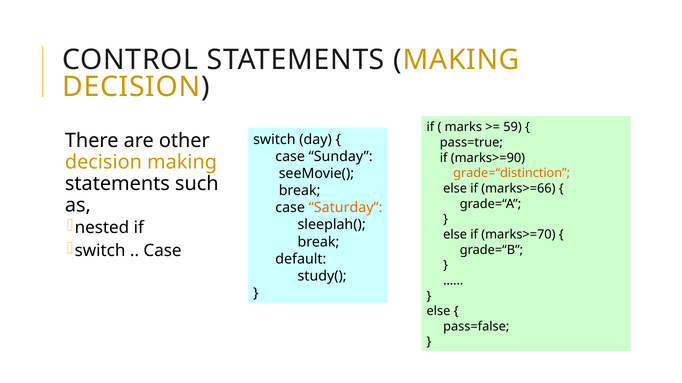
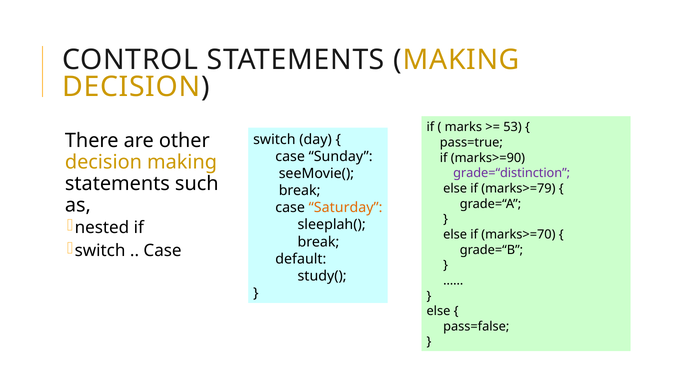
59: 59 -> 53
grade=“distinction colour: orange -> purple
marks>=66: marks>=66 -> marks>=79
